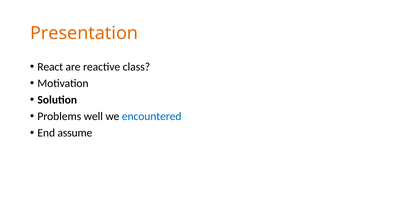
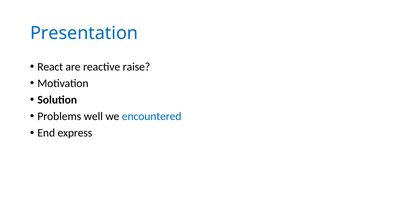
Presentation colour: orange -> blue
class: class -> raise
assume: assume -> express
